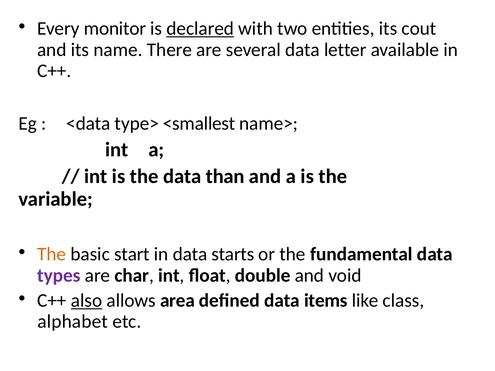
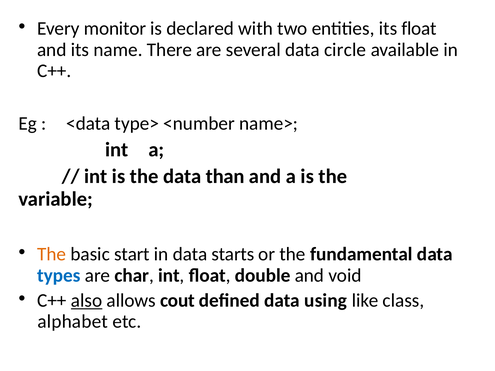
declared underline: present -> none
its cout: cout -> float
letter: letter -> circle
<smallest: <smallest -> <number
types colour: purple -> blue
area: area -> cout
items: items -> using
